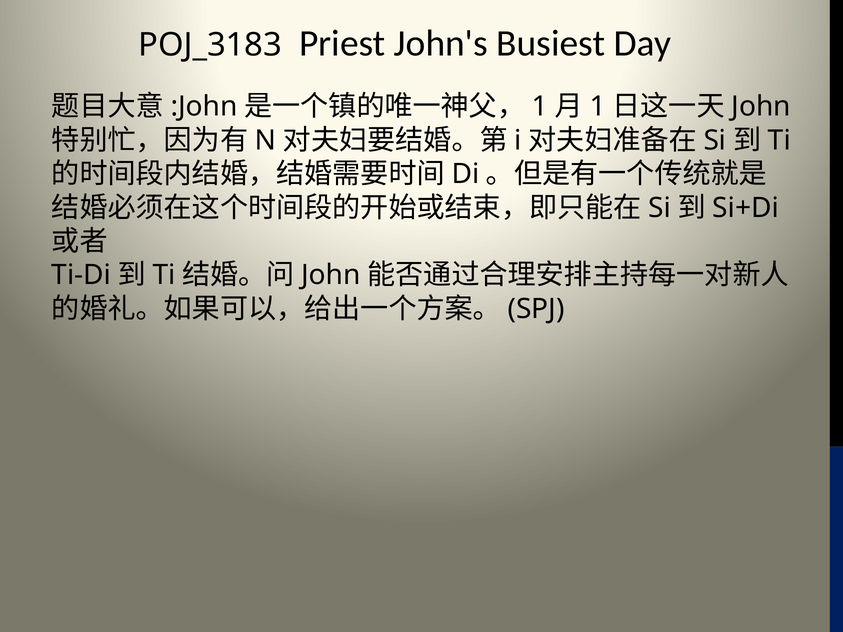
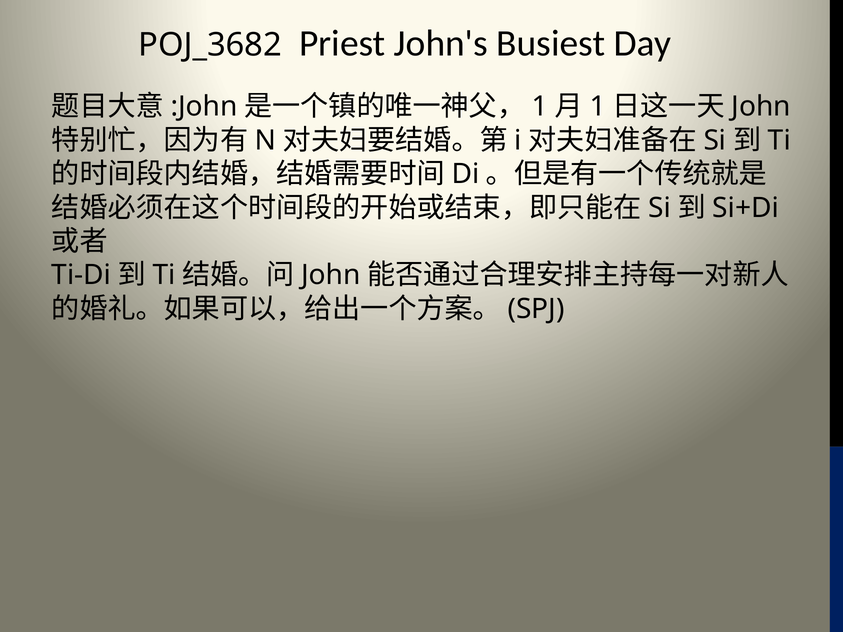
POJ_3183: POJ_3183 -> POJ_3682
